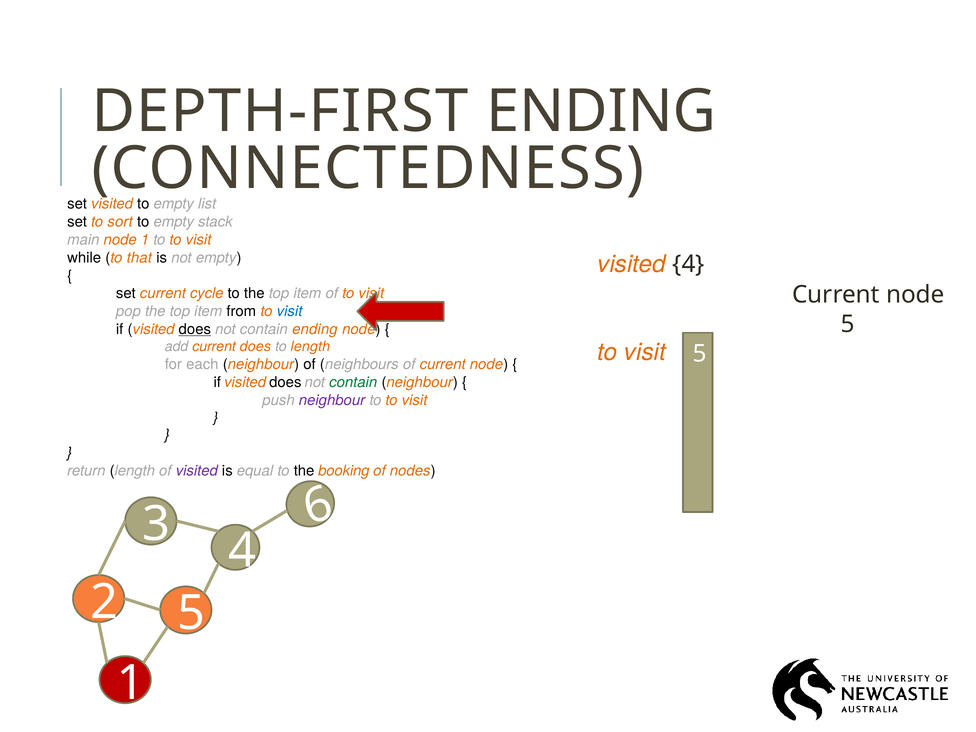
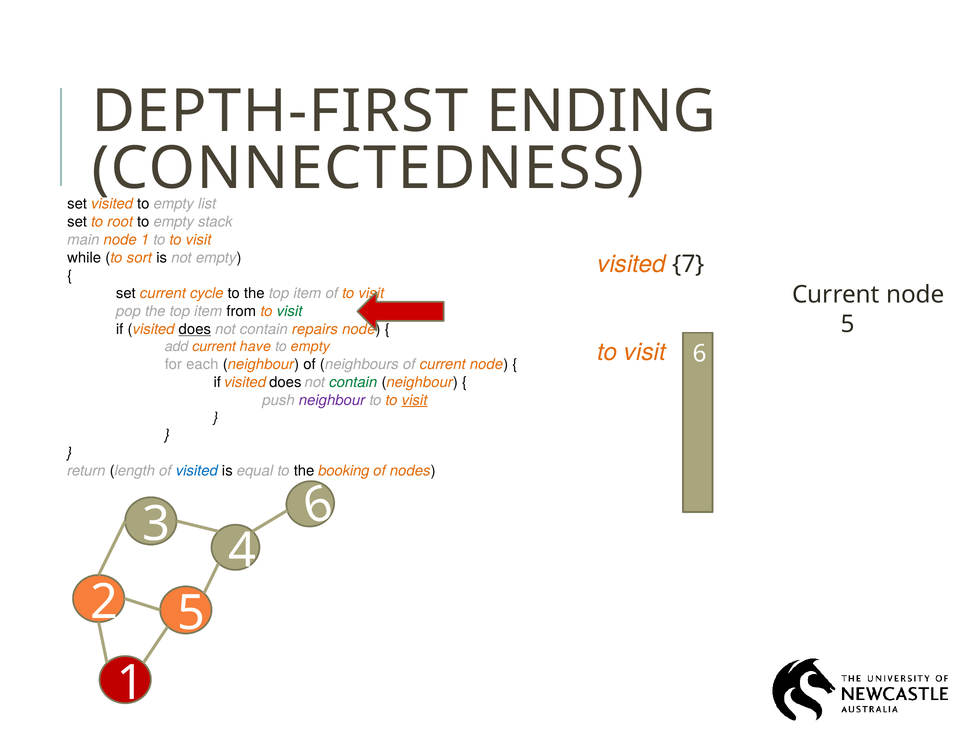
sort: sort -> root
that: that -> sort
visited 4: 4 -> 7
visit at (290, 311) colour: blue -> green
contain ending: ending -> repairs
current does: does -> have
length at (310, 347): length -> empty
visit 5: 5 -> 6
visit at (415, 400) underline: none -> present
visited at (197, 471) colour: purple -> blue
